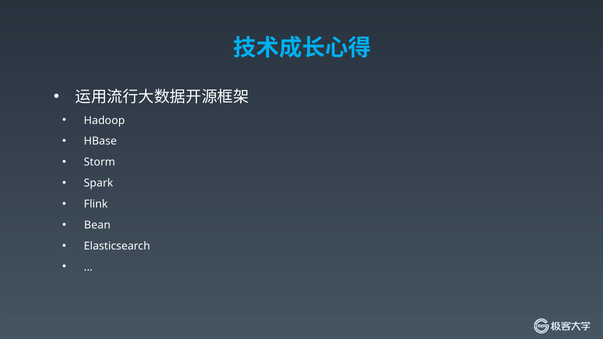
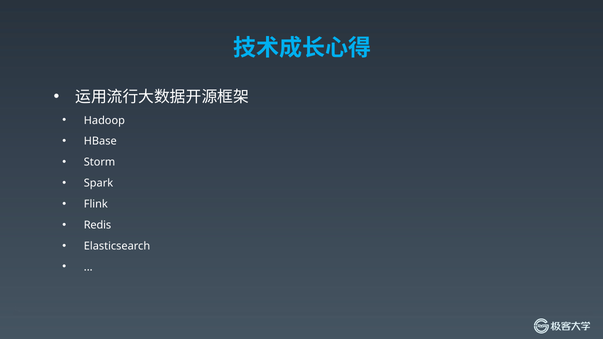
Bean: Bean -> Redis
